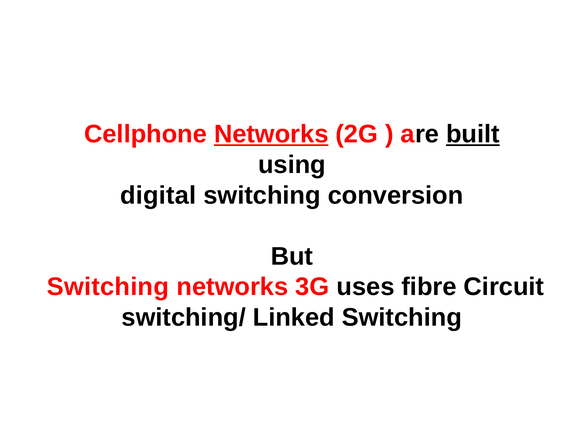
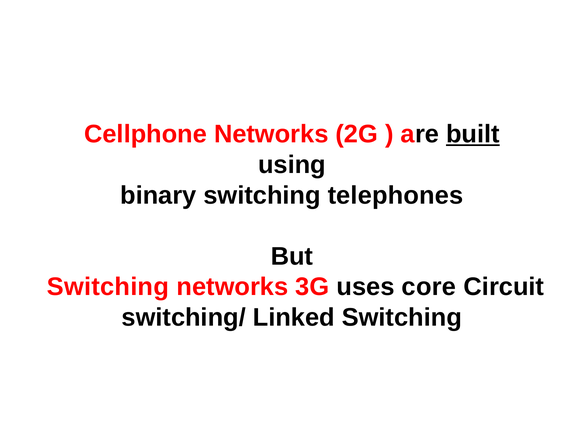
Networks at (271, 134) underline: present -> none
digital: digital -> binary
conversion: conversion -> telephones
fibre: fibre -> core
